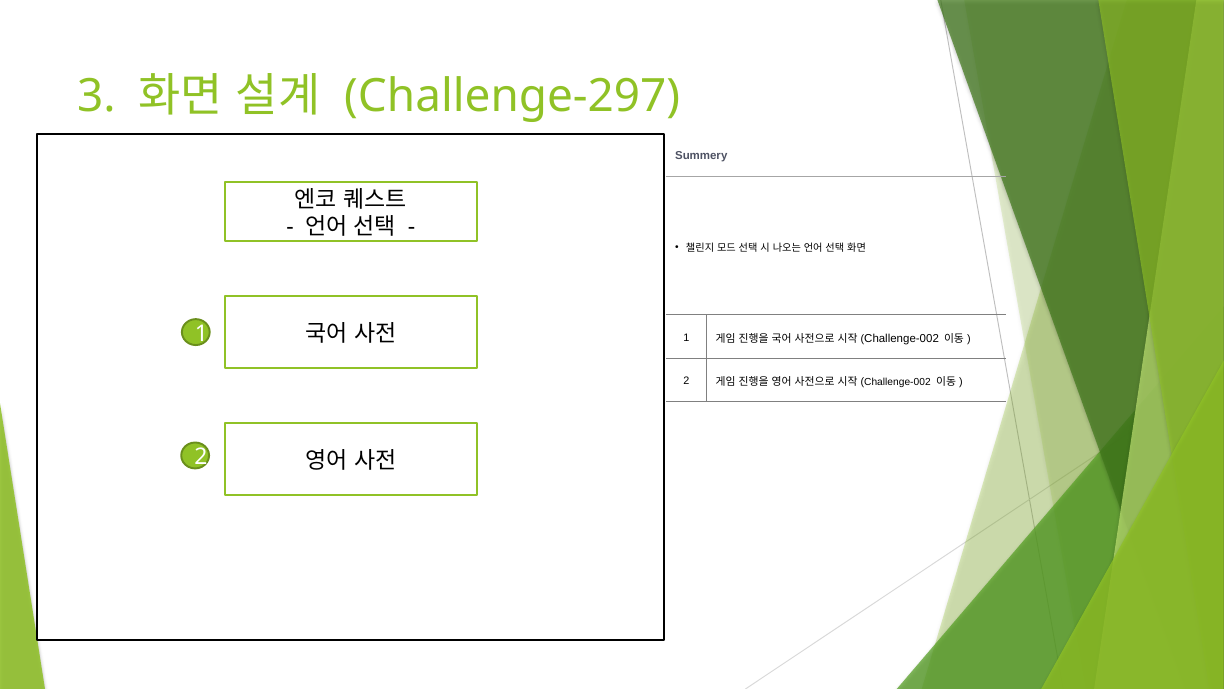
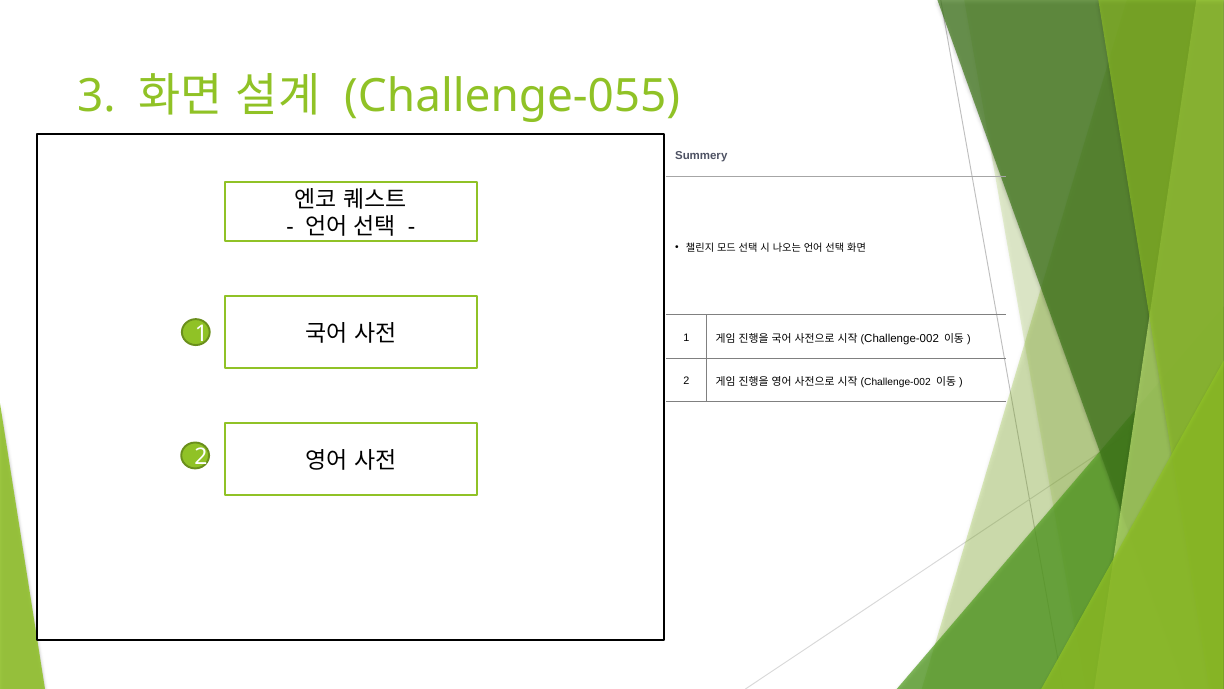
Challenge-297: Challenge-297 -> Challenge-055
